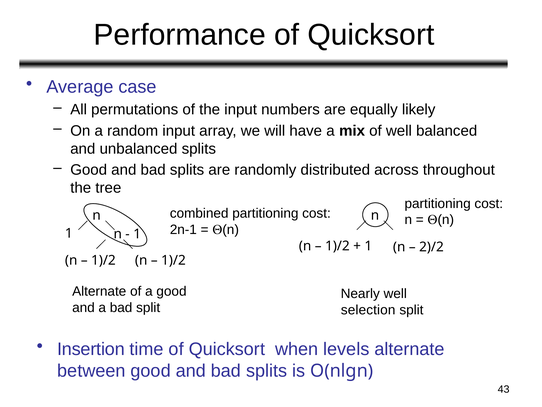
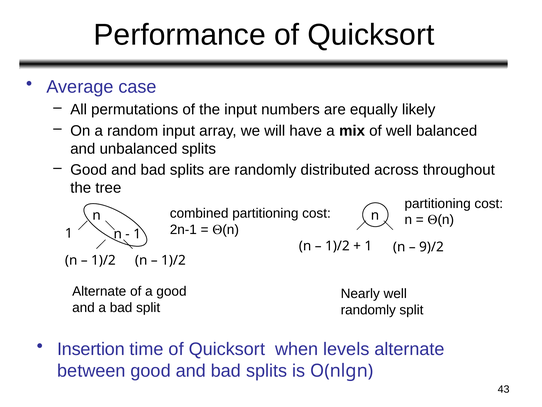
2)/2: 2)/2 -> 9)/2
selection at (368, 310): selection -> randomly
